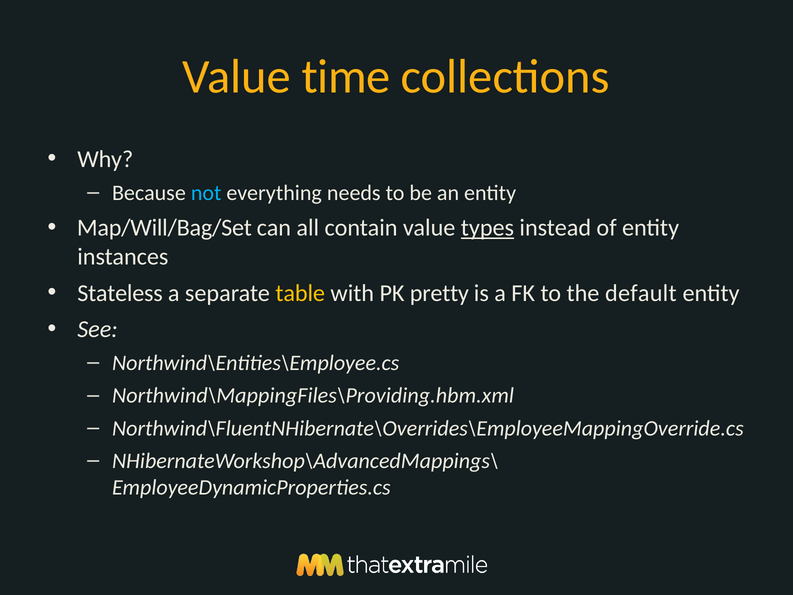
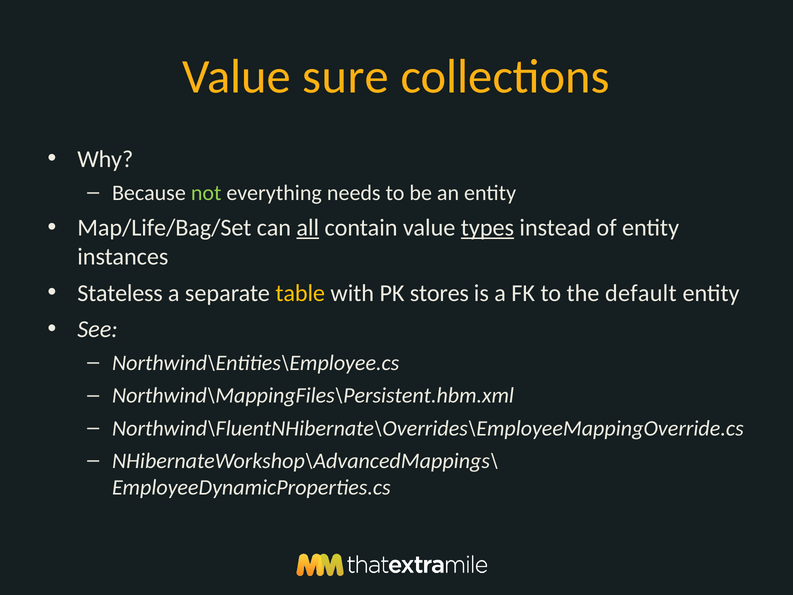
time: time -> sure
not colour: light blue -> light green
Map/Will/Bag/Set: Map/Will/Bag/Set -> Map/Life/Bag/Set
all underline: none -> present
pretty: pretty -> stores
Northwind\MappingFiles\Providing.hbm.xml: Northwind\MappingFiles\Providing.hbm.xml -> Northwind\MappingFiles\Persistent.hbm.xml
